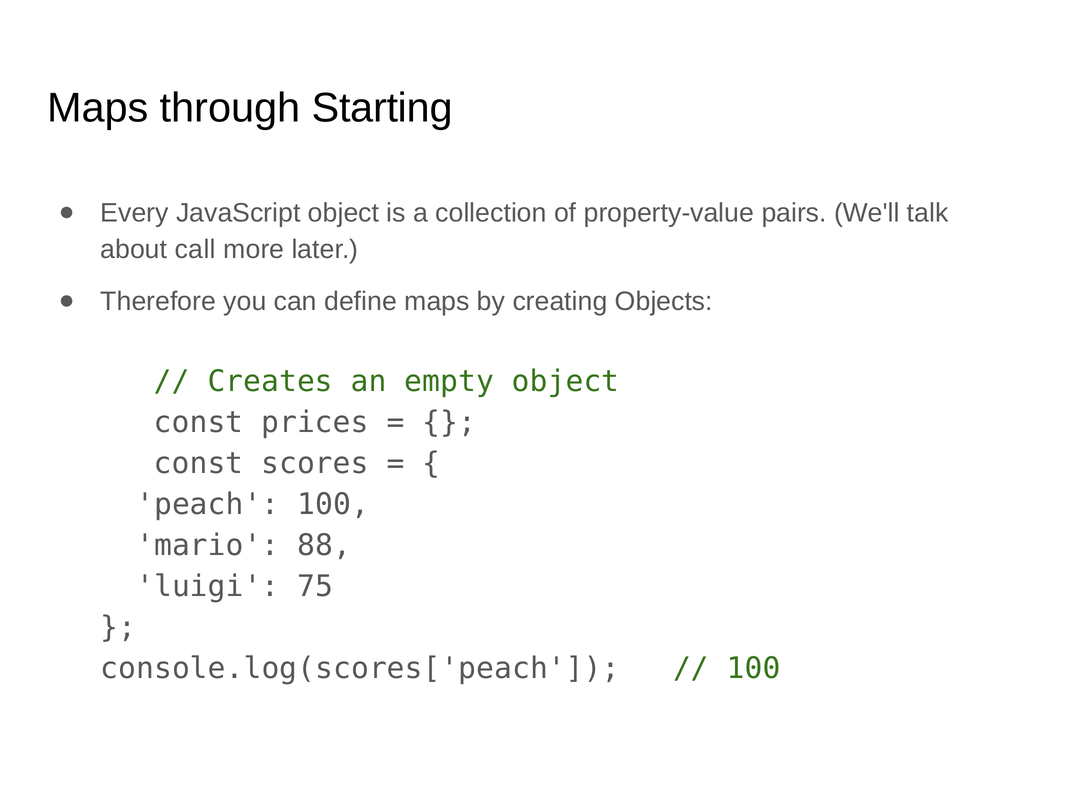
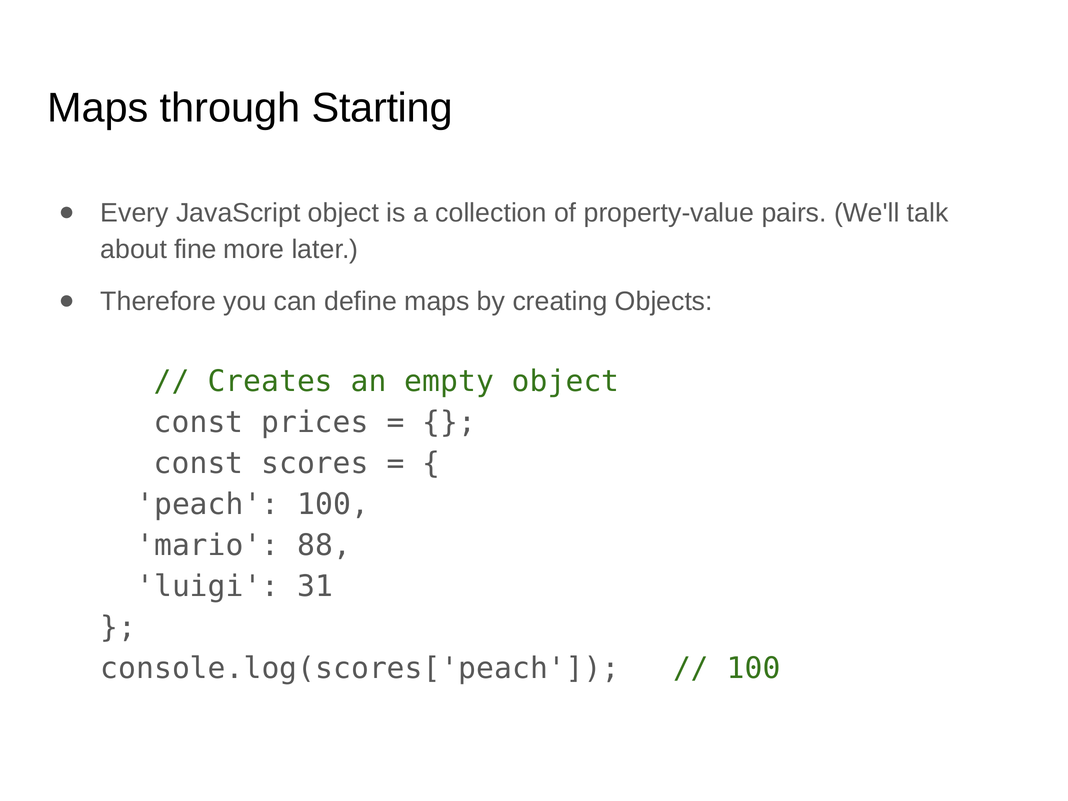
call: call -> fine
75: 75 -> 31
